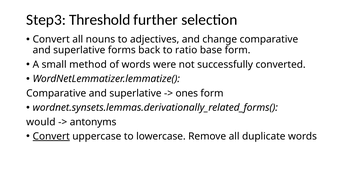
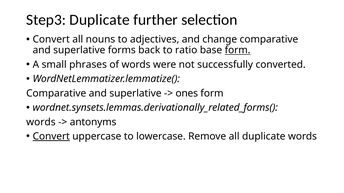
Step3 Threshold: Threshold -> Duplicate
form at (238, 50) underline: none -> present
method: method -> phrases
would at (41, 122): would -> words
